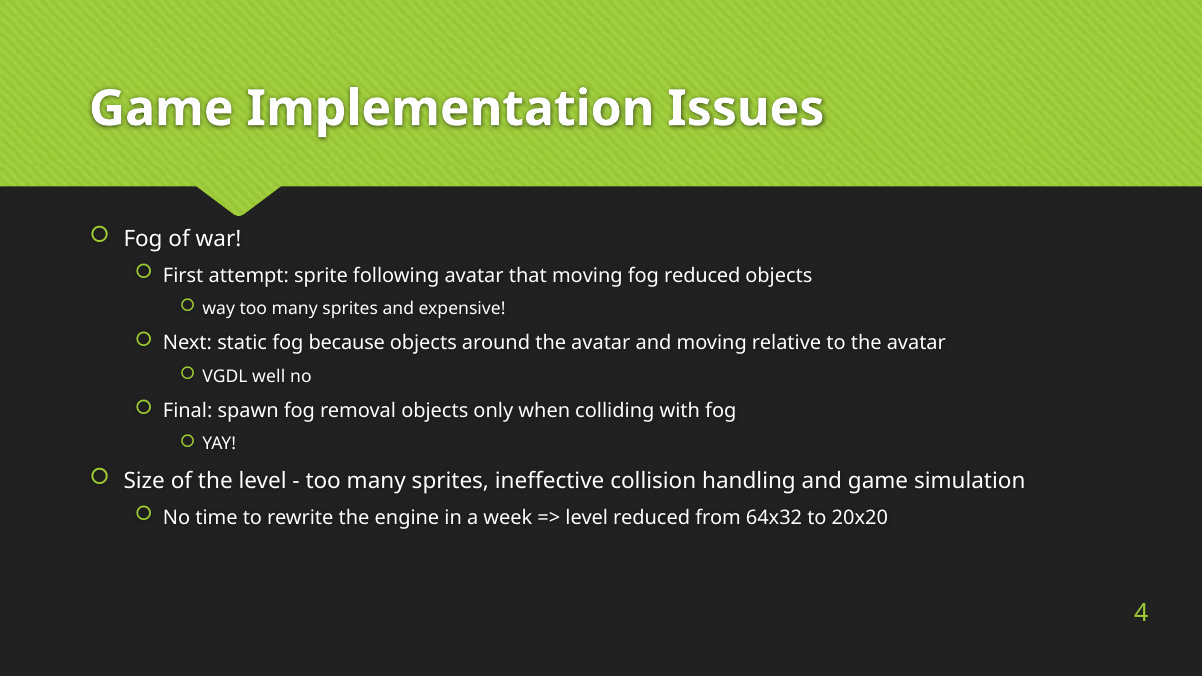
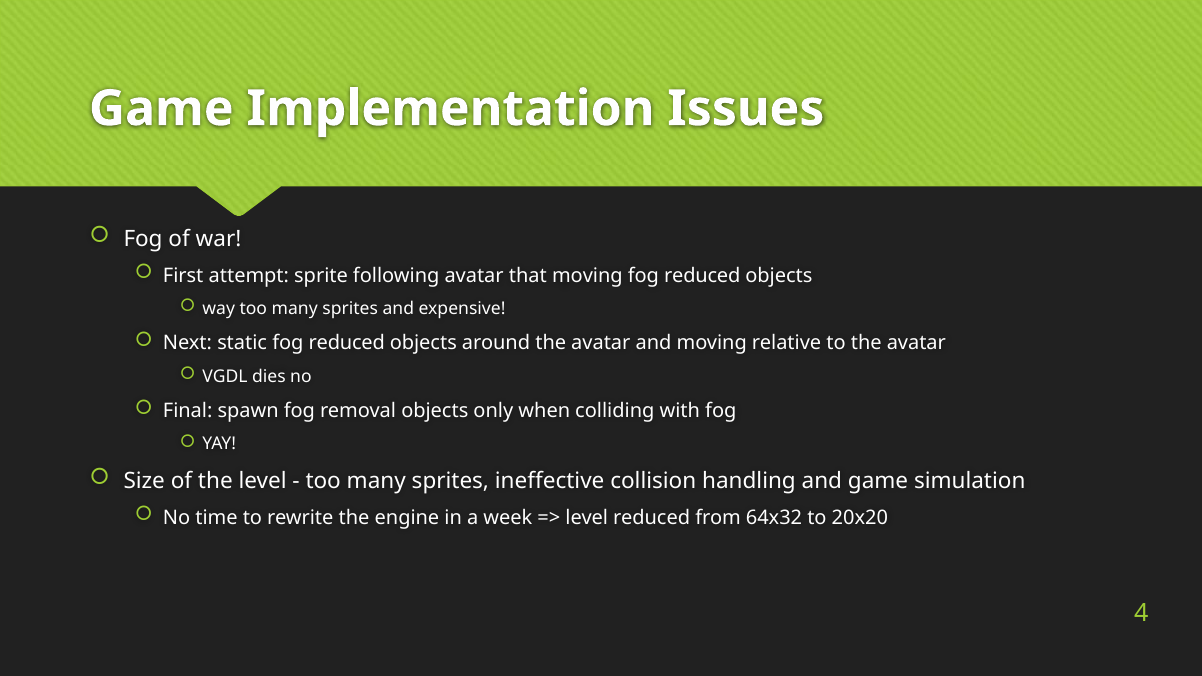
static fog because: because -> reduced
well: well -> dies
